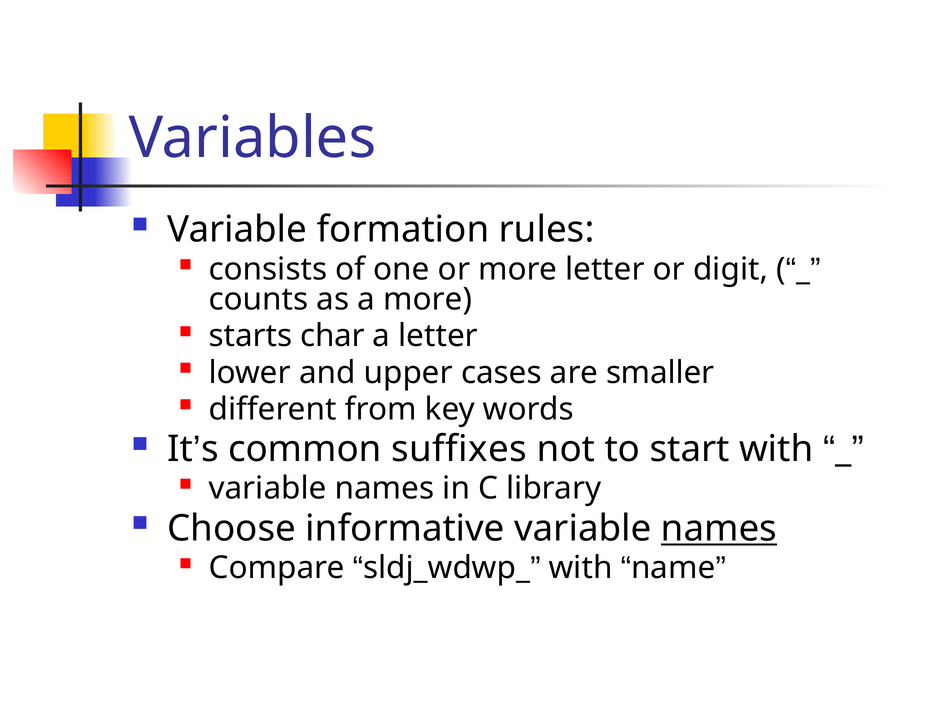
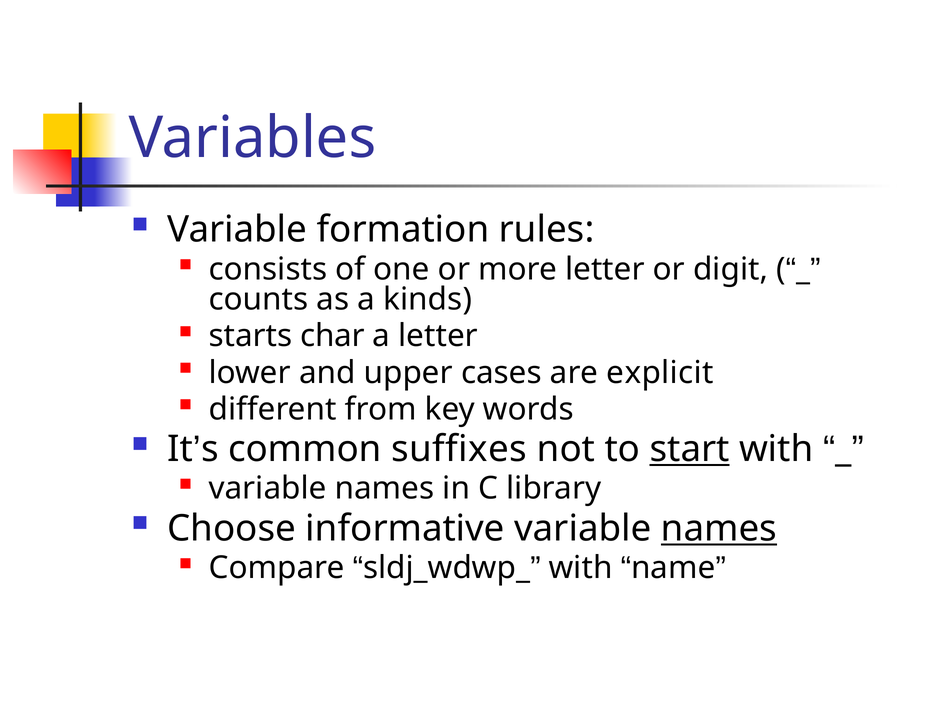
a more: more -> kinds
smaller: smaller -> explicit
start underline: none -> present
